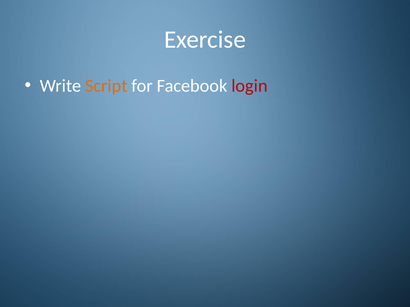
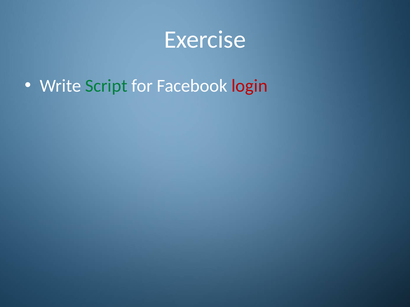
Script colour: orange -> green
